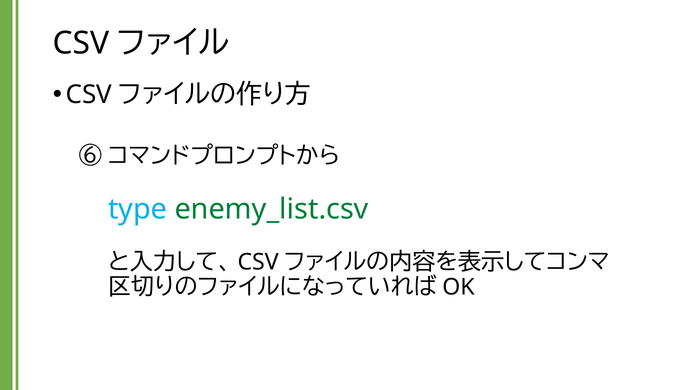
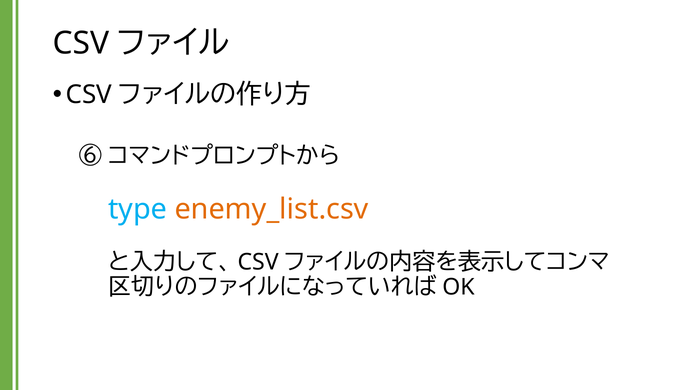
enemy_list.csv colour: green -> orange
